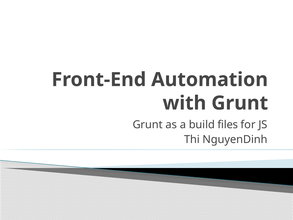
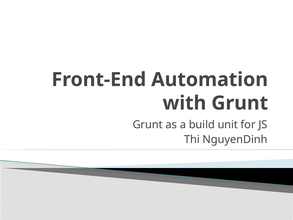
files: files -> unit
